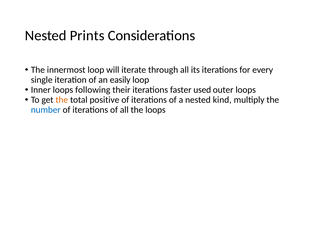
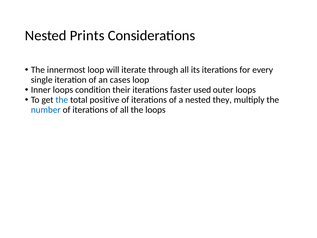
easily: easily -> cases
following: following -> condition
the at (62, 100) colour: orange -> blue
kind: kind -> they
